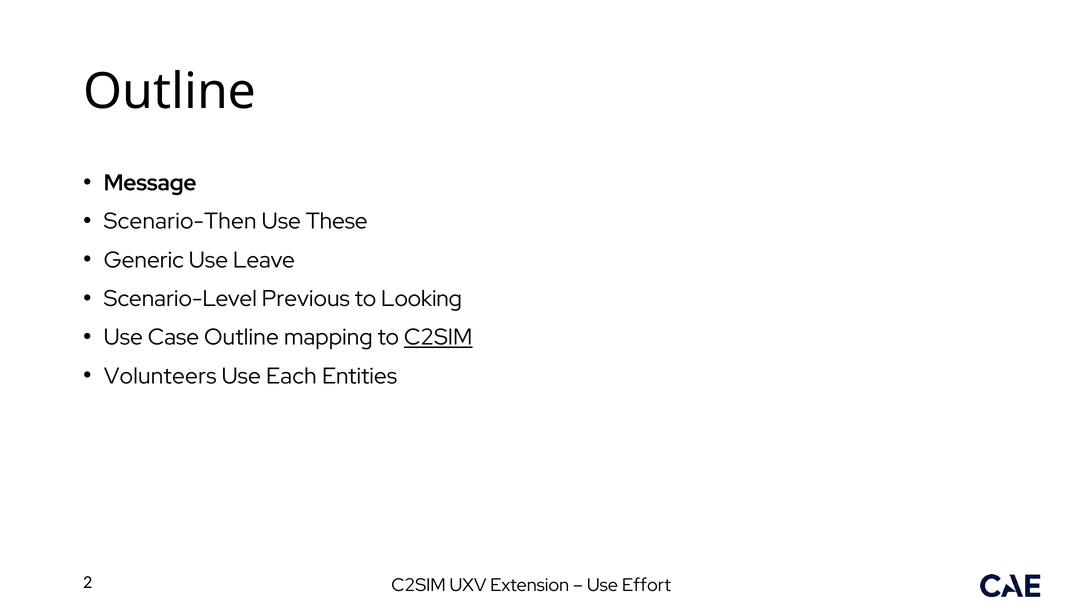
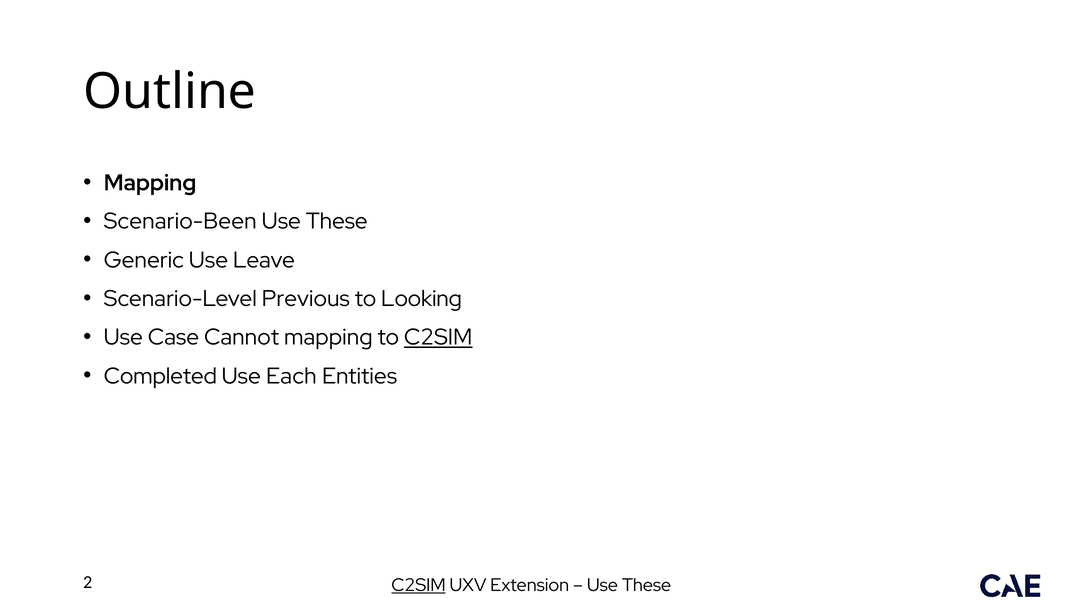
Message at (150, 183): Message -> Mapping
Scenario-Then: Scenario-Then -> Scenario-Been
Case Outline: Outline -> Cannot
Volunteers: Volunteers -> Completed
C2SIM at (419, 585) underline: none -> present
Effort at (646, 585): Effort -> These
